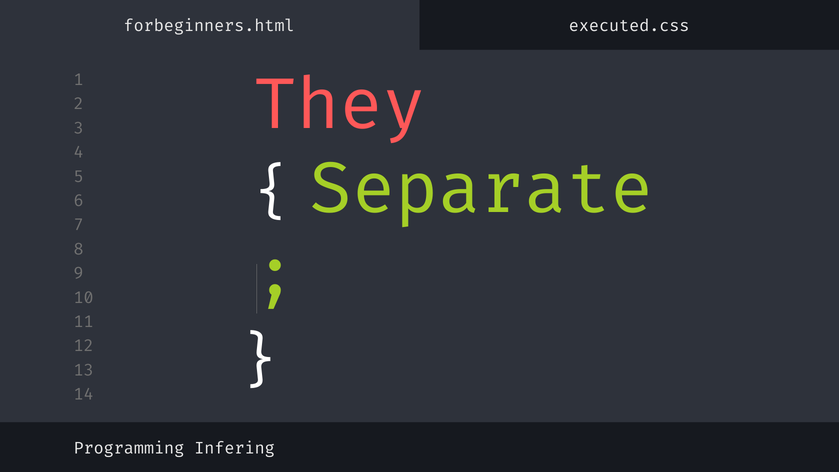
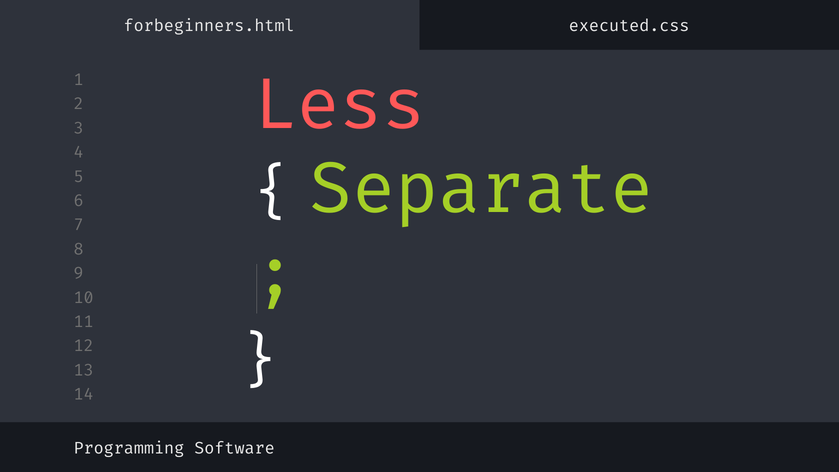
They: They -> Less
Infering: Infering -> Software
